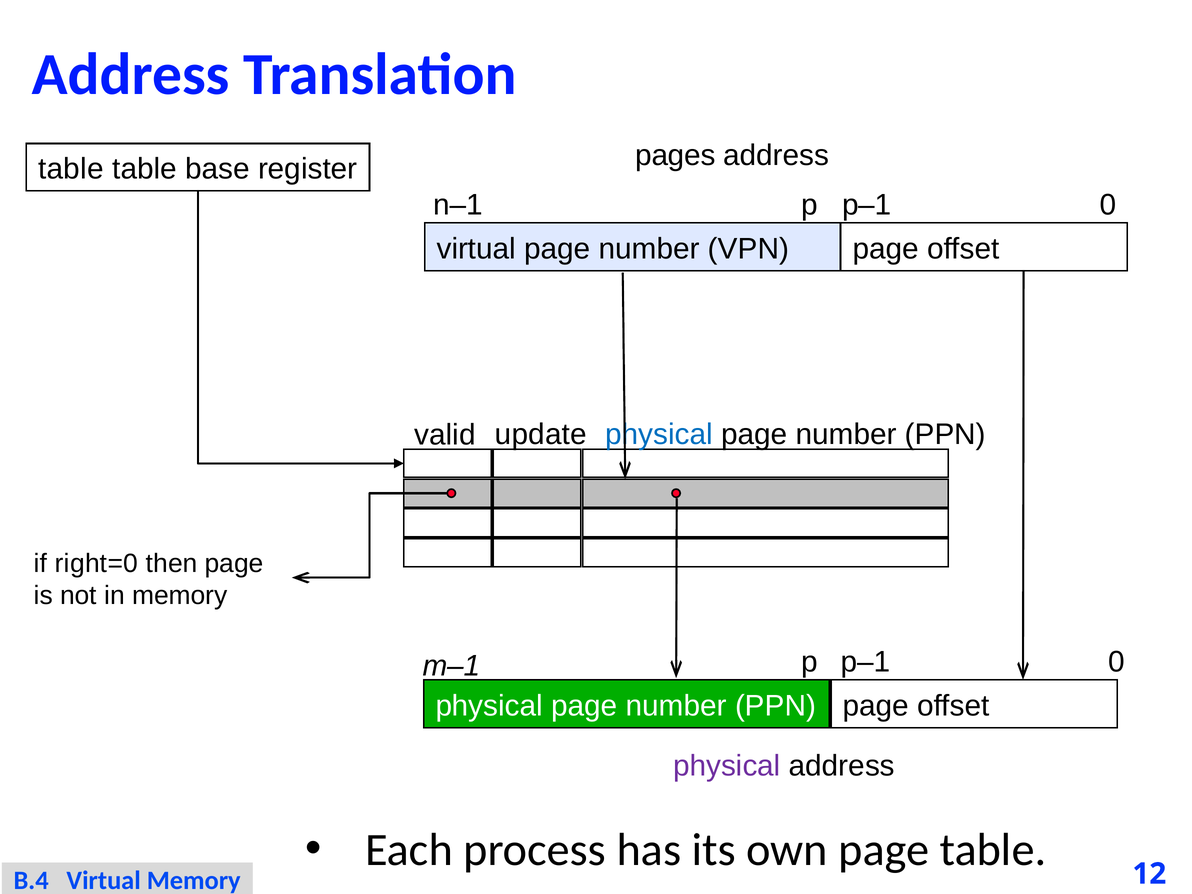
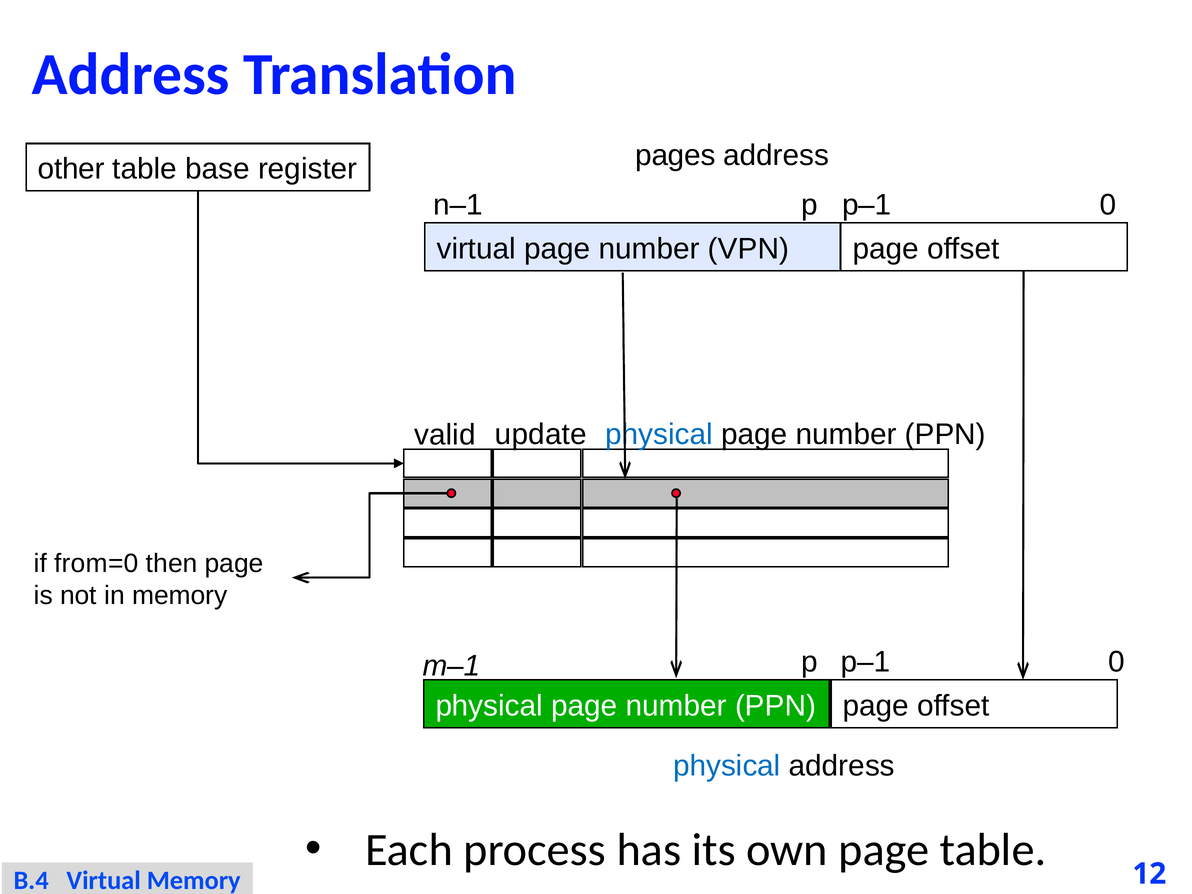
table at (71, 169): table -> other
right=0: right=0 -> from=0
physical at (727, 766) colour: purple -> blue
